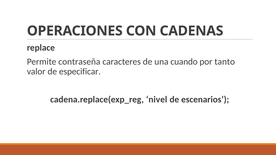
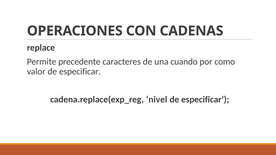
contraseña: contraseña -> precedente
tanto: tanto -> como
escenarios at (205, 100): escenarios -> especificar
